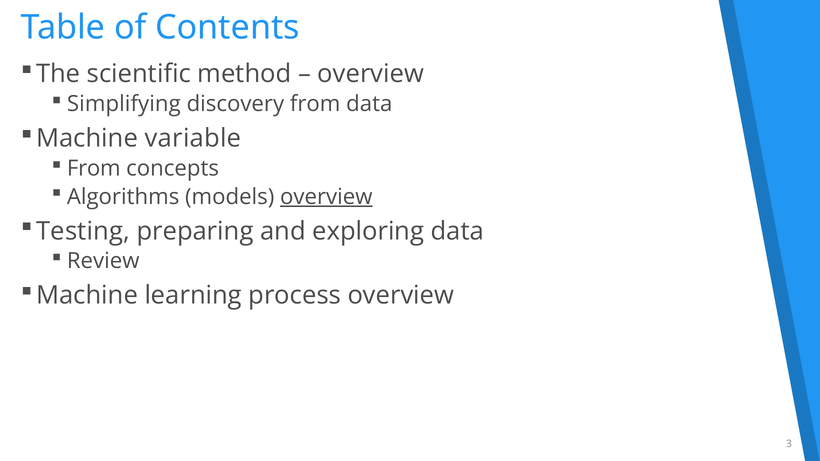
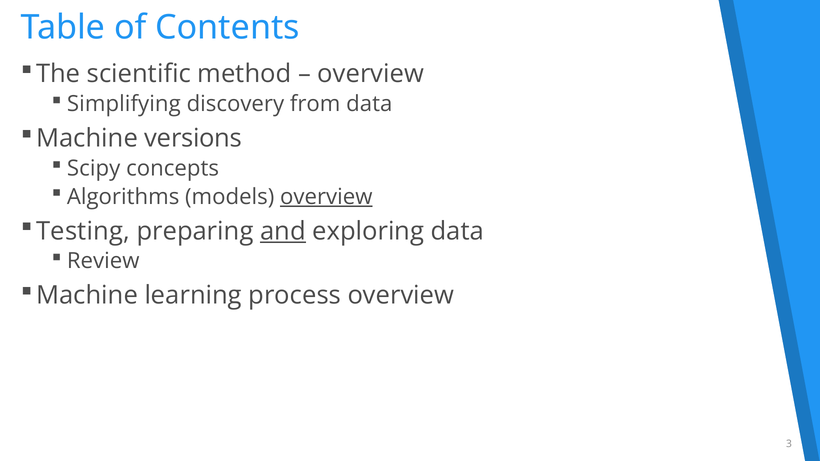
variable: variable -> versions
From at (94, 169): From -> Scipy
and underline: none -> present
